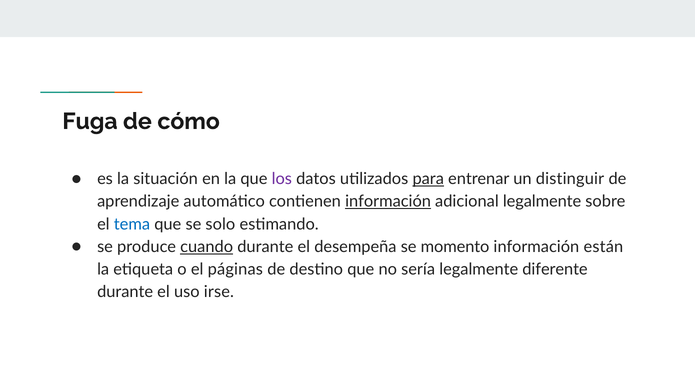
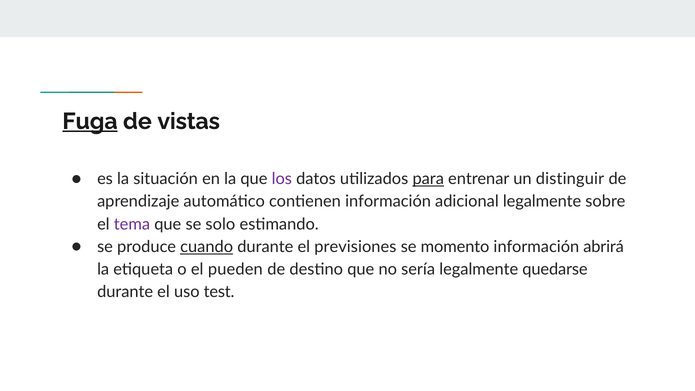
Fuga underline: none -> present
cómo: cómo -> vistas
información at (388, 202) underline: present -> none
tema colour: blue -> purple
desempeña: desempeña -> previsiones
están: están -> abrirá
páginas: páginas -> pueden
diferente: diferente -> quedarse
irse: irse -> test
